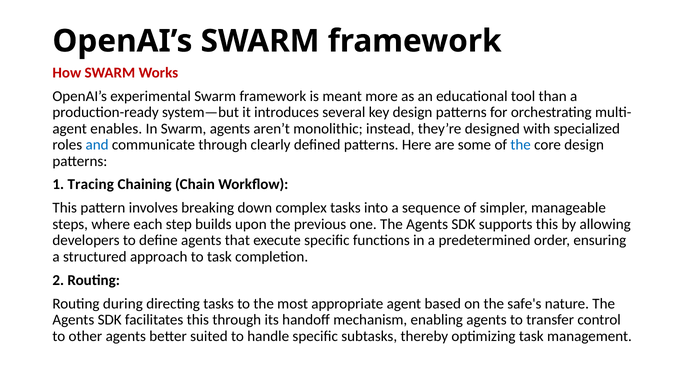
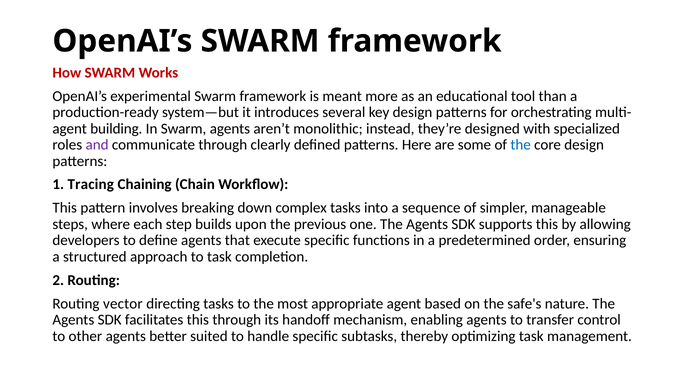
enables: enables -> building
and colour: blue -> purple
during: during -> vector
